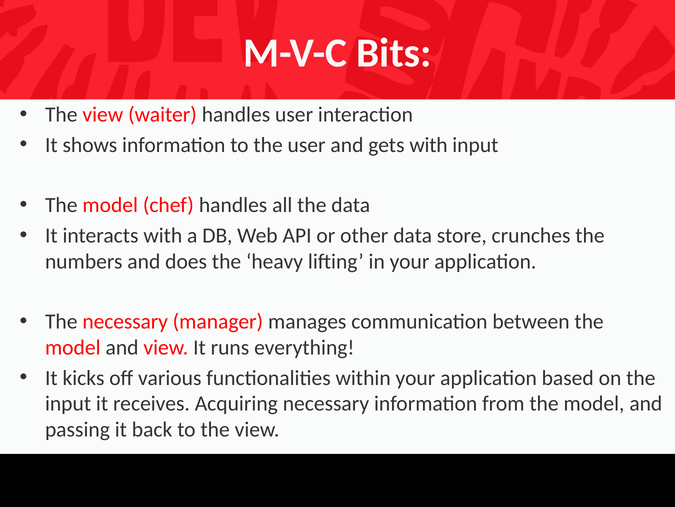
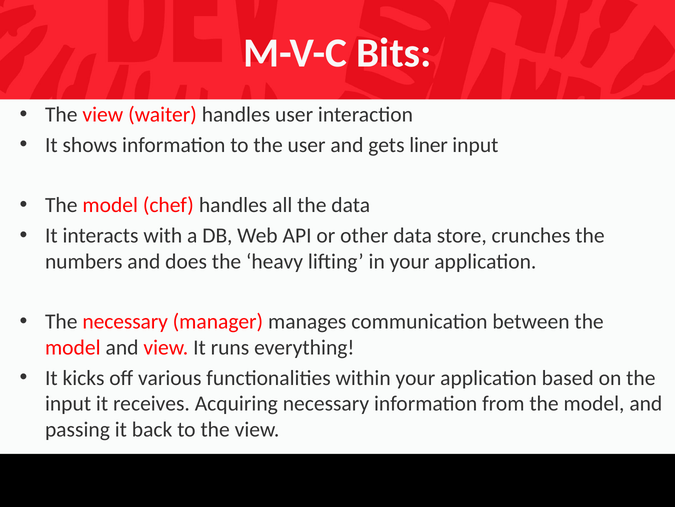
gets with: with -> liner
